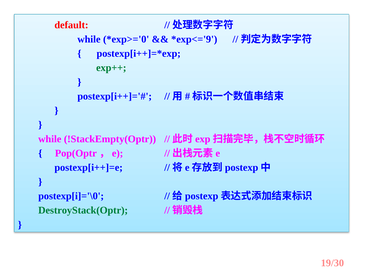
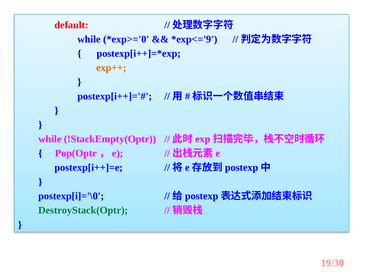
exp++ colour: green -> orange
